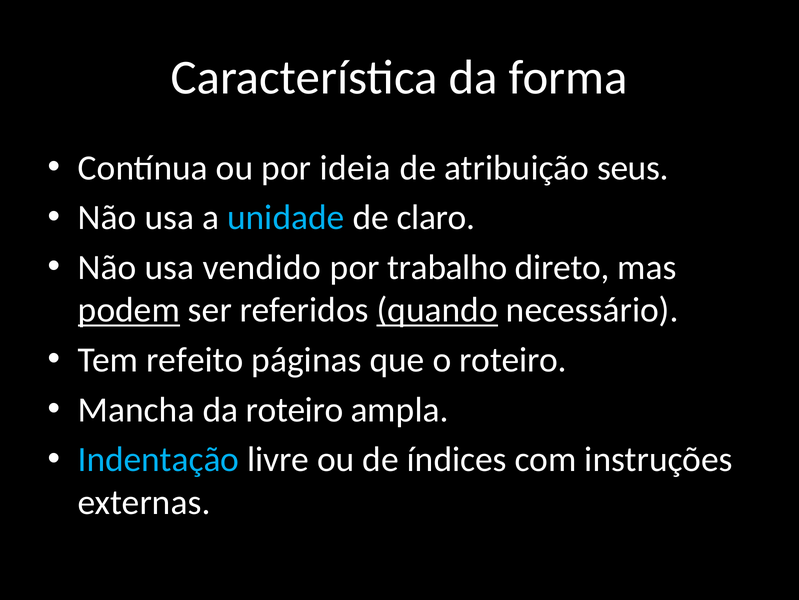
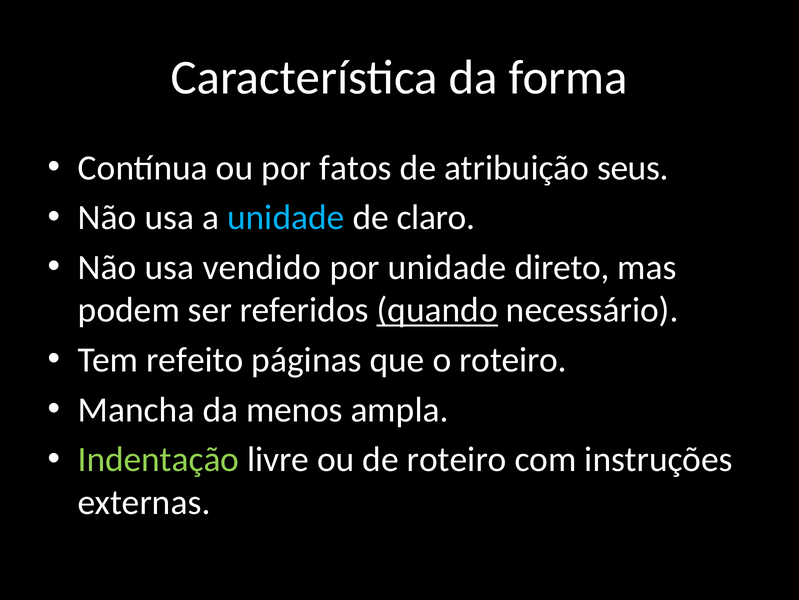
ideia: ideia -> fatos
por trabalho: trabalho -> unidade
podem underline: present -> none
da roteiro: roteiro -> menos
Indentação colour: light blue -> light green
de índices: índices -> roteiro
